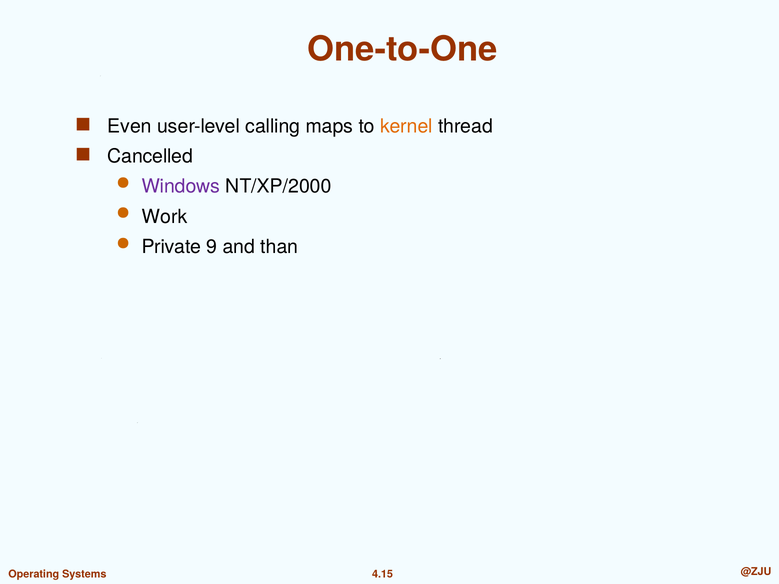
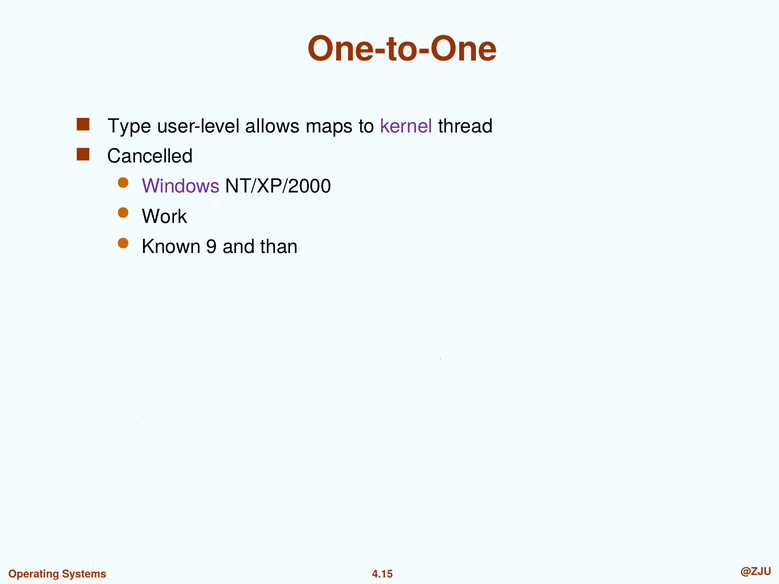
Even: Even -> Type
calling: calling -> allows
kernel colour: orange -> purple
Private: Private -> Known
